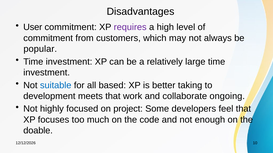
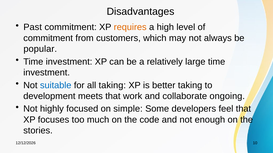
User: User -> Past
requires colour: purple -> orange
all based: based -> taking
project: project -> simple
doable: doable -> stories
